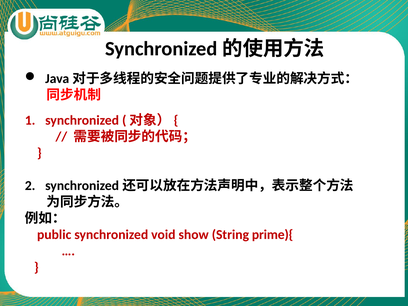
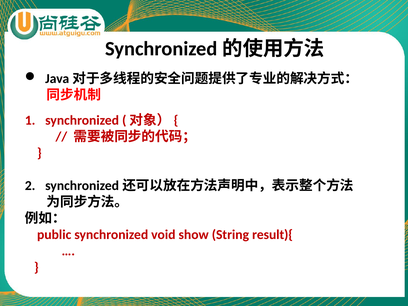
prime){: prime){ -> result){
